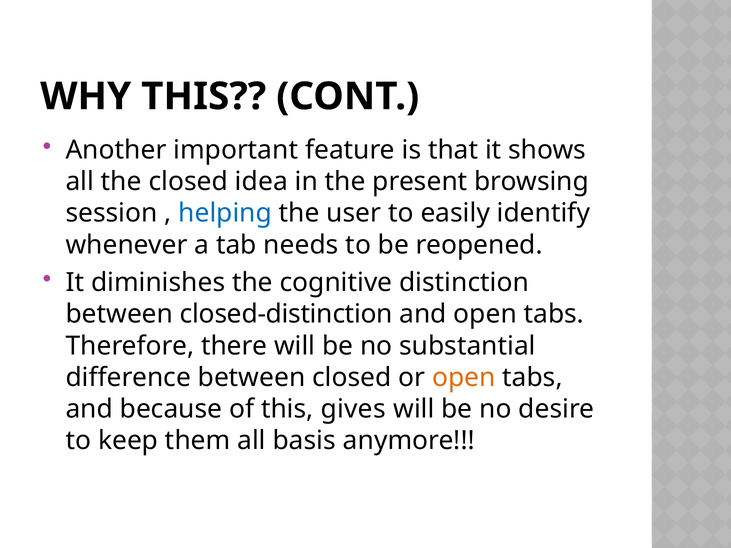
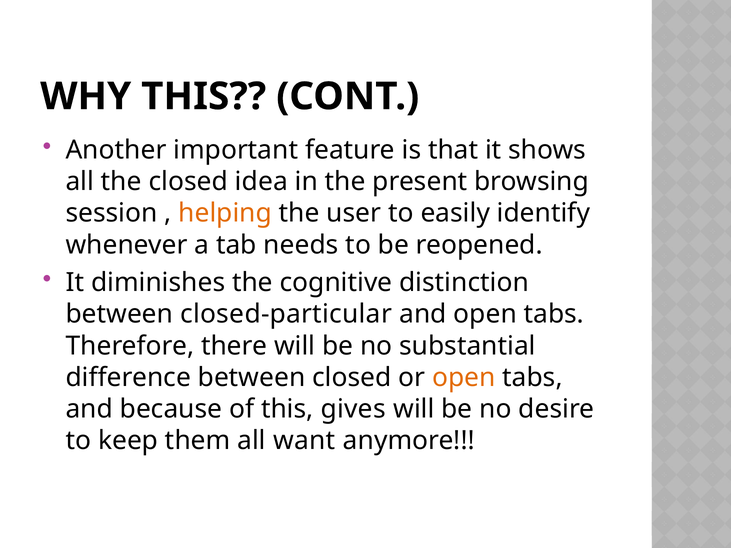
helping colour: blue -> orange
closed-distinction: closed-distinction -> closed-particular
basis: basis -> want
